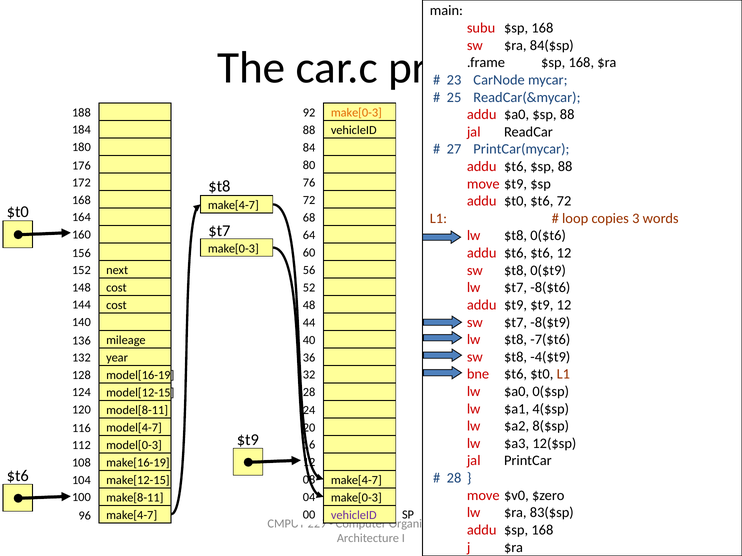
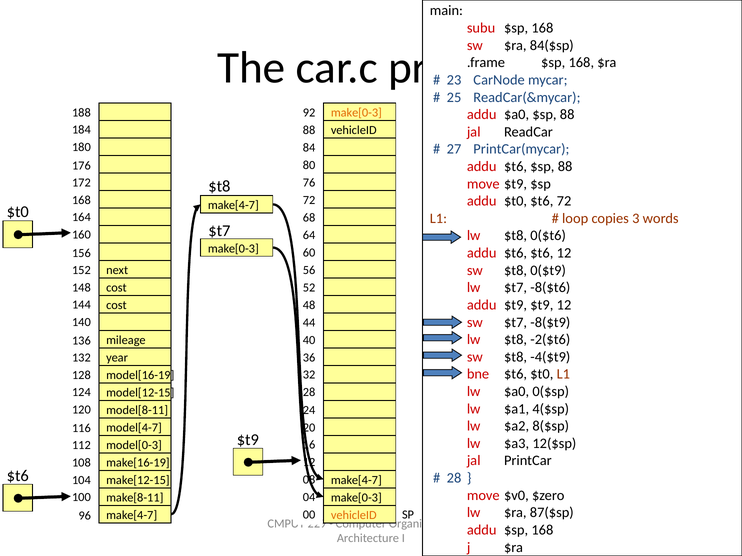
-7($t6: -7($t6 -> -2($t6
83($sp: 83($sp -> 87($sp
vehicleID at (354, 516) colour: purple -> orange
